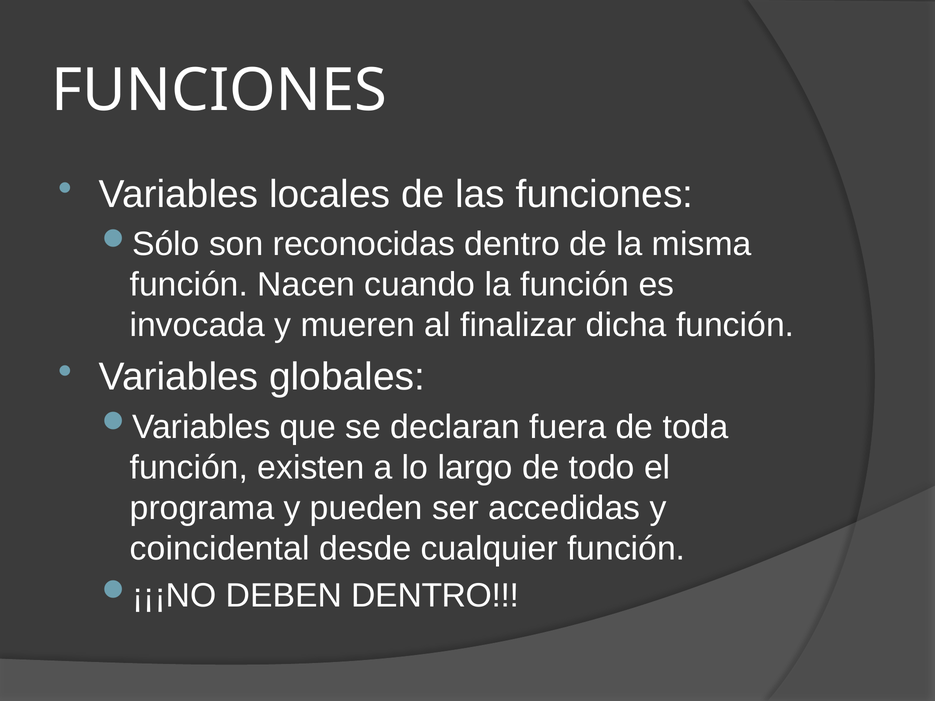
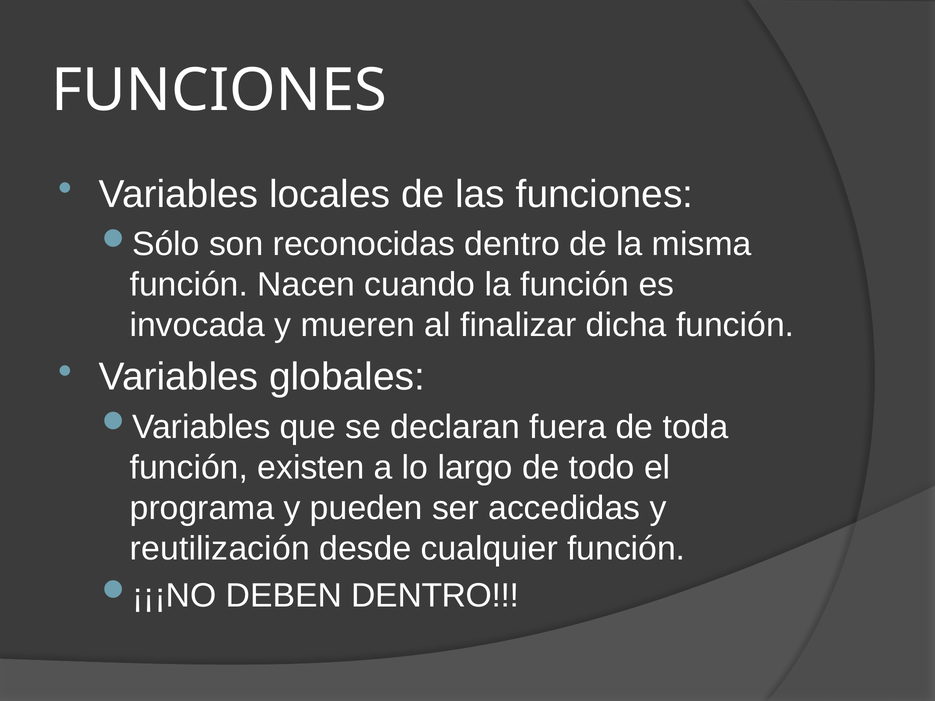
coincidental: coincidental -> reutilización
